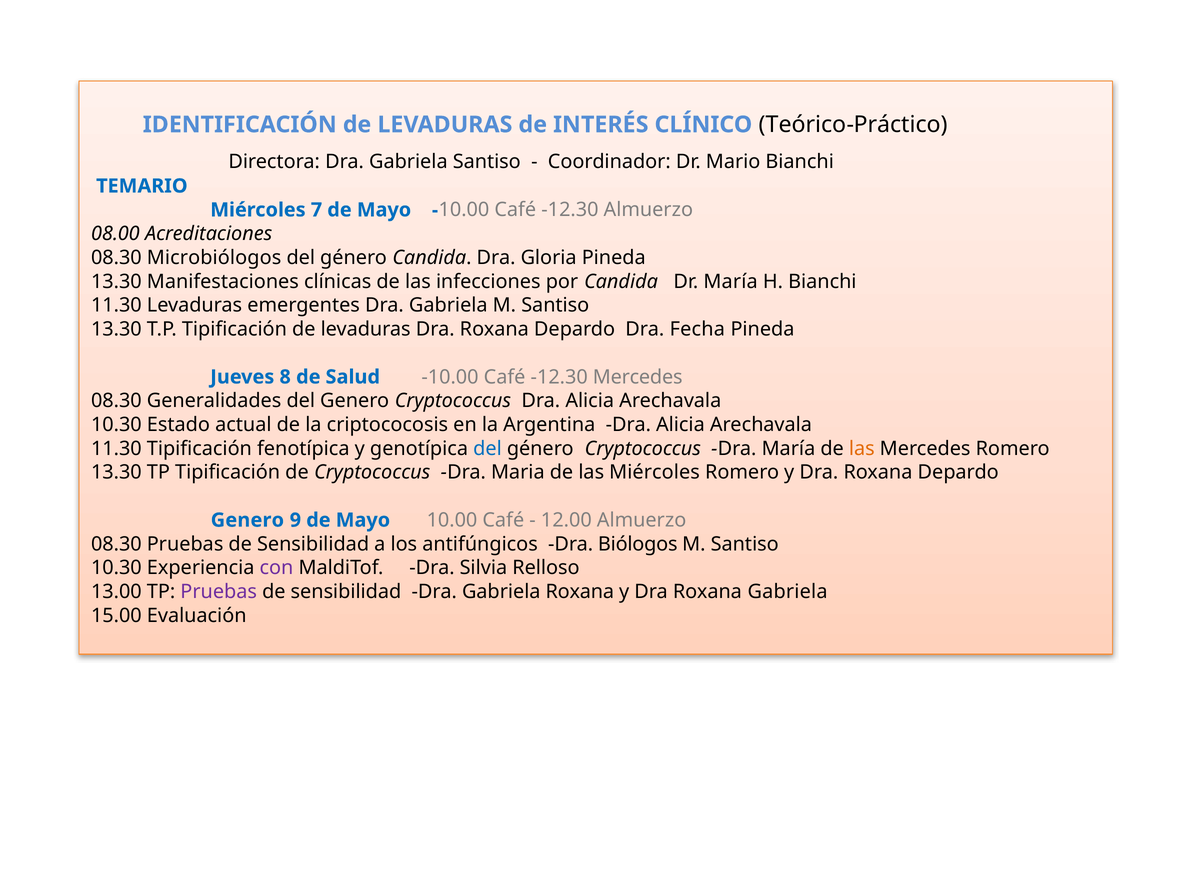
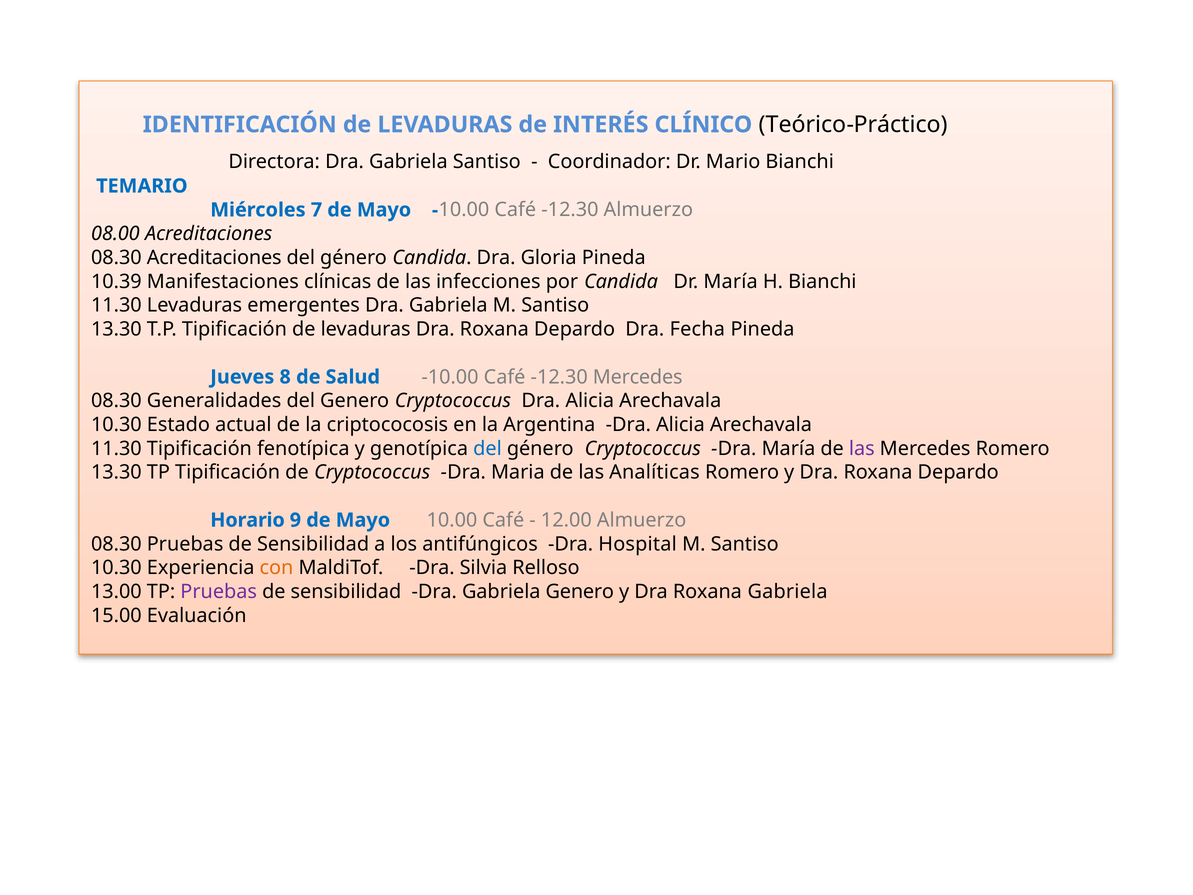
08.30 Microbiólogos: Microbiólogos -> Acreditaciones
13.30 at (116, 281): 13.30 -> 10.39
las at (862, 448) colour: orange -> purple
las Miércoles: Miércoles -> Analíticas
Genero at (247, 520): Genero -> Horario
Biólogos: Biólogos -> Hospital
con colour: purple -> orange
Gabriela Roxana: Roxana -> Genero
